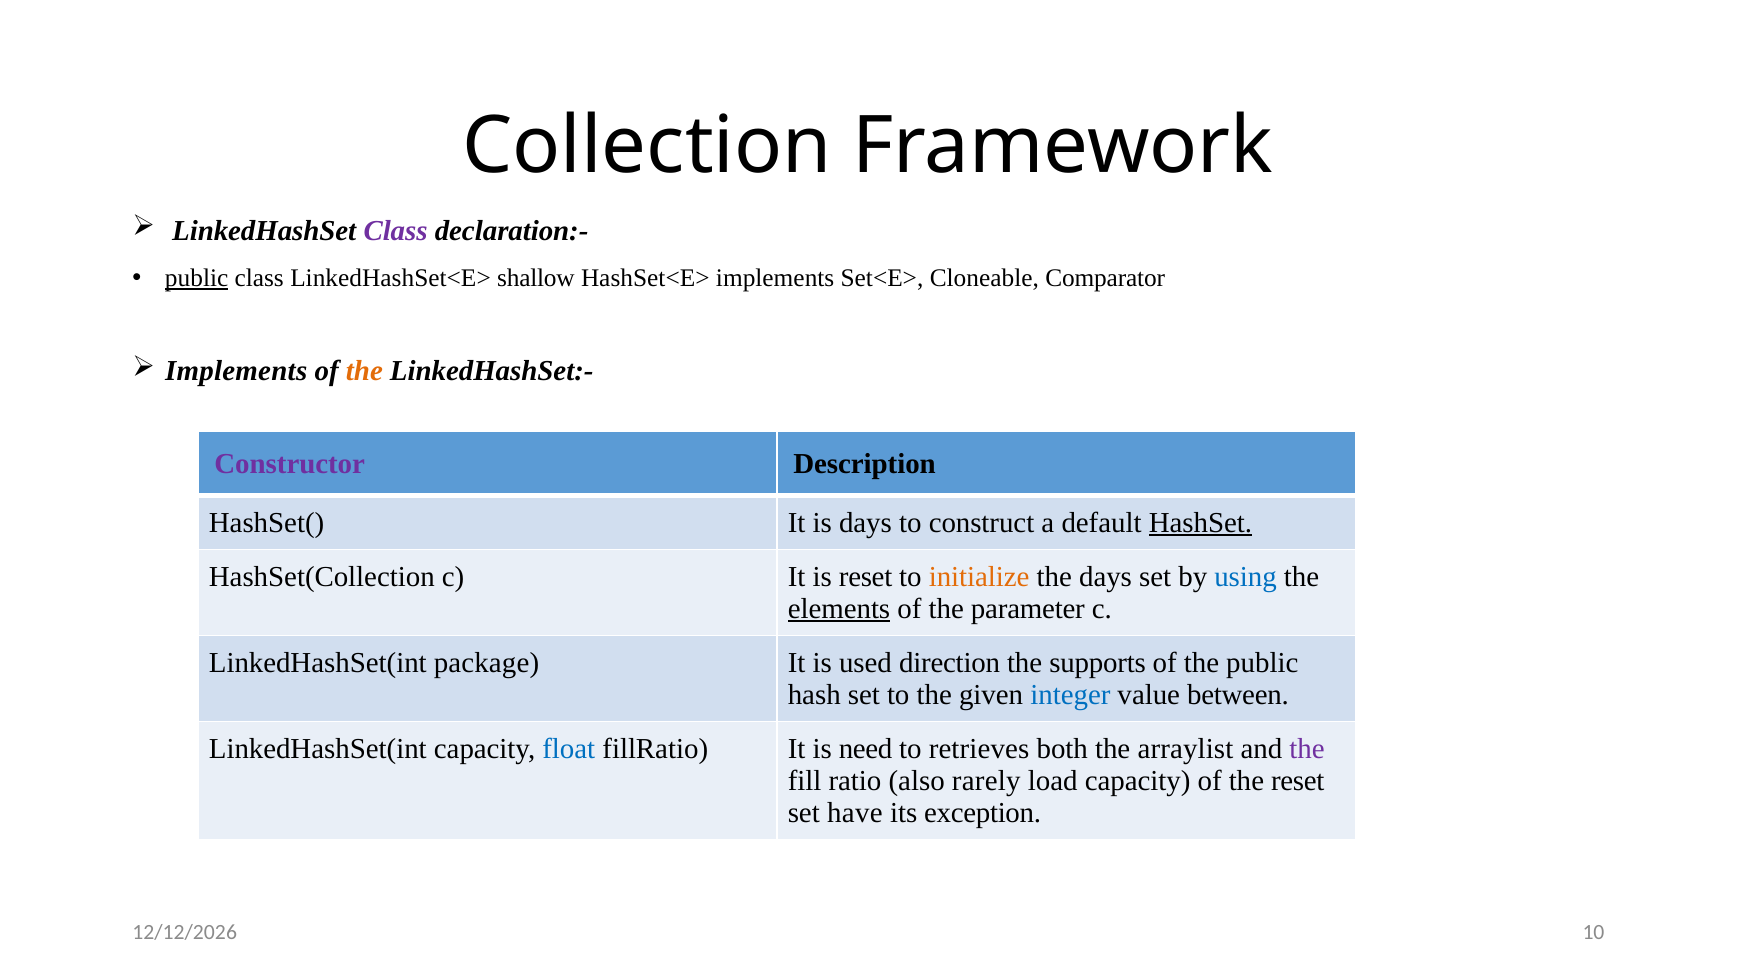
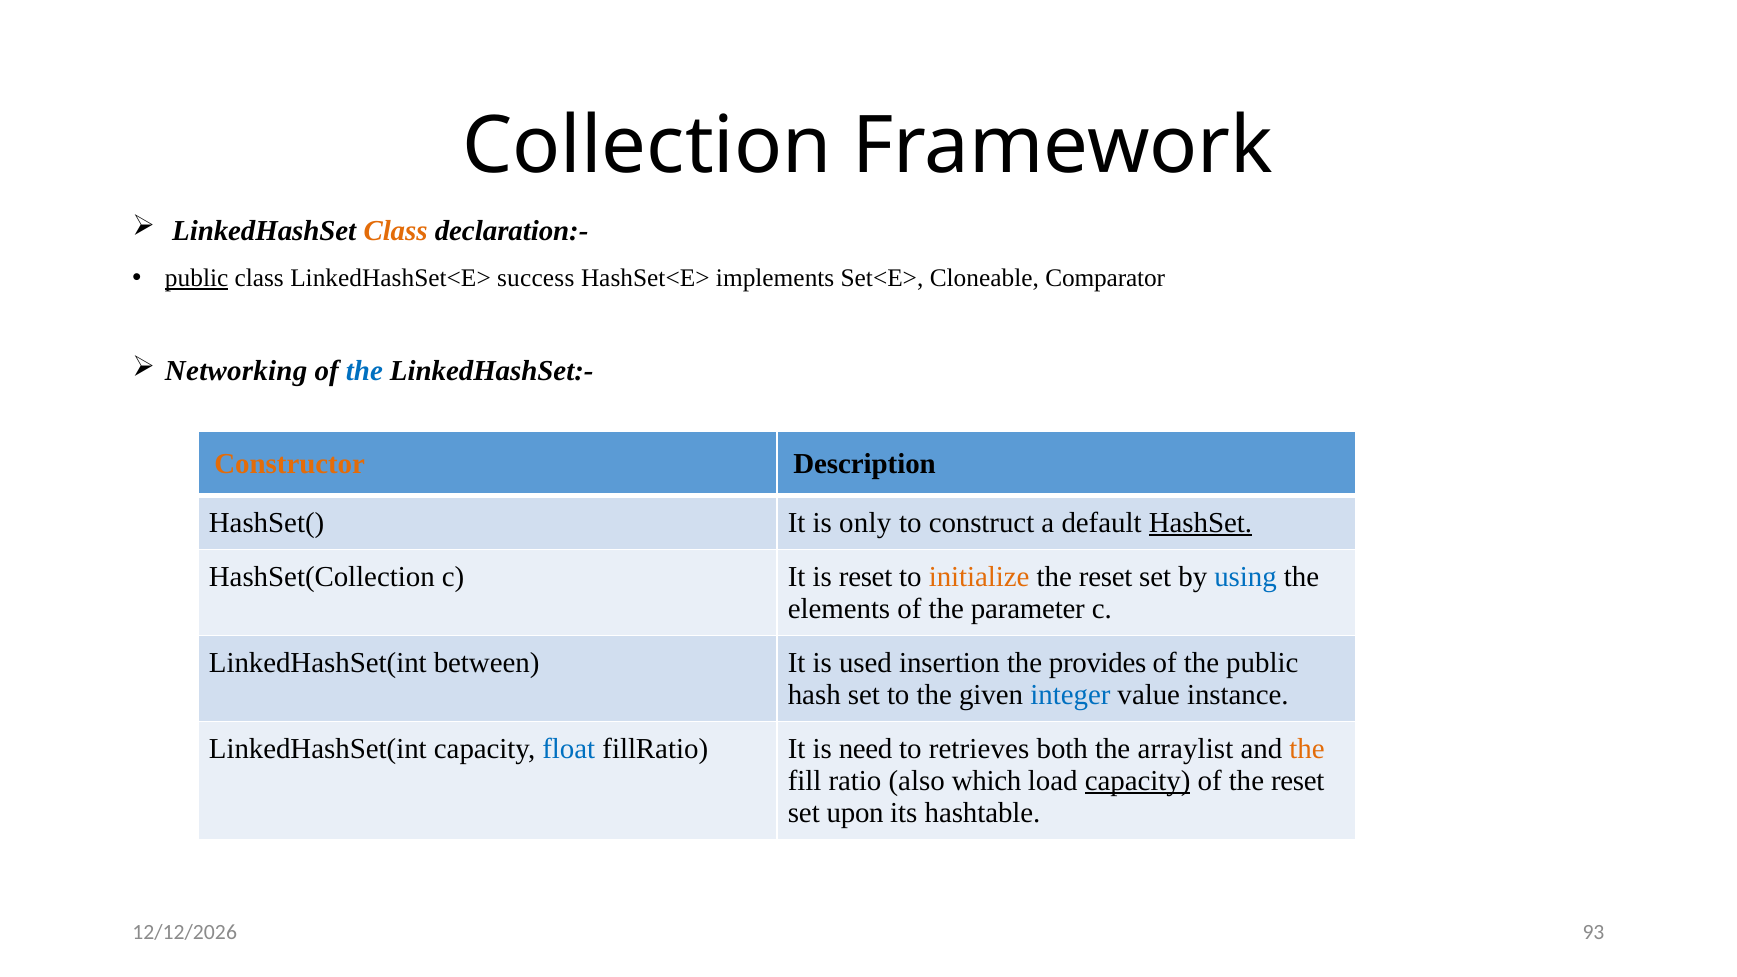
Class at (396, 231) colour: purple -> orange
shallow: shallow -> success
Implements at (236, 371): Implements -> Networking
the at (364, 371) colour: orange -> blue
Constructor colour: purple -> orange
is days: days -> only
days at (1106, 577): days -> reset
elements underline: present -> none
package: package -> between
direction: direction -> insertion
supports: supports -> provides
between: between -> instance
the at (1307, 749) colour: purple -> orange
rarely: rarely -> which
capacity at (1138, 781) underline: none -> present
have: have -> upon
exception: exception -> hashtable
10: 10 -> 93
